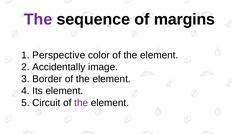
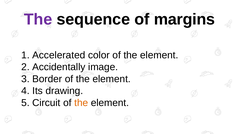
Perspective: Perspective -> Accelerated
Its element: element -> drawing
the at (81, 103) colour: purple -> orange
